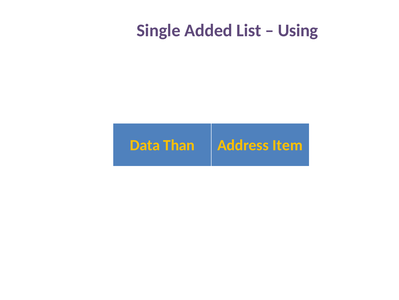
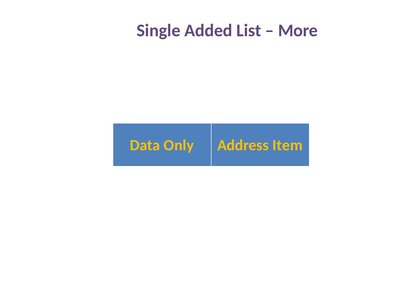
Using: Using -> More
Than: Than -> Only
